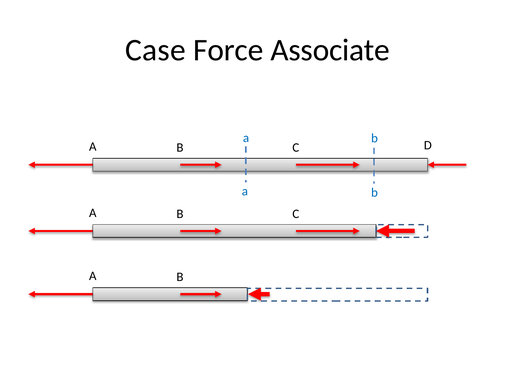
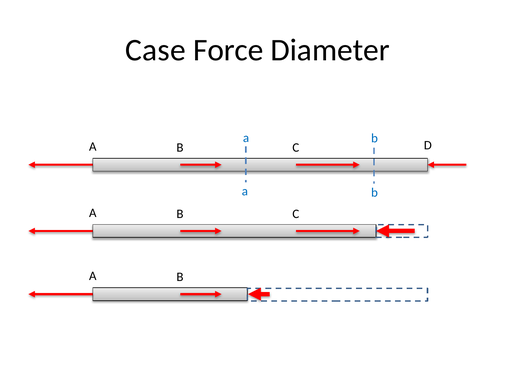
Associate: Associate -> Diameter
